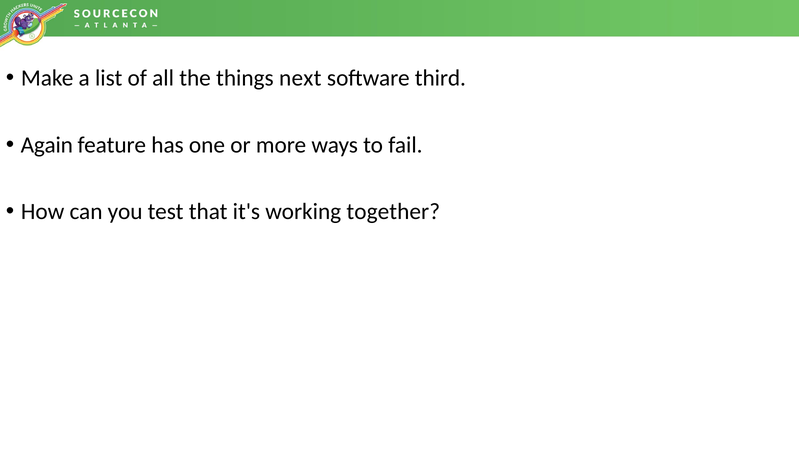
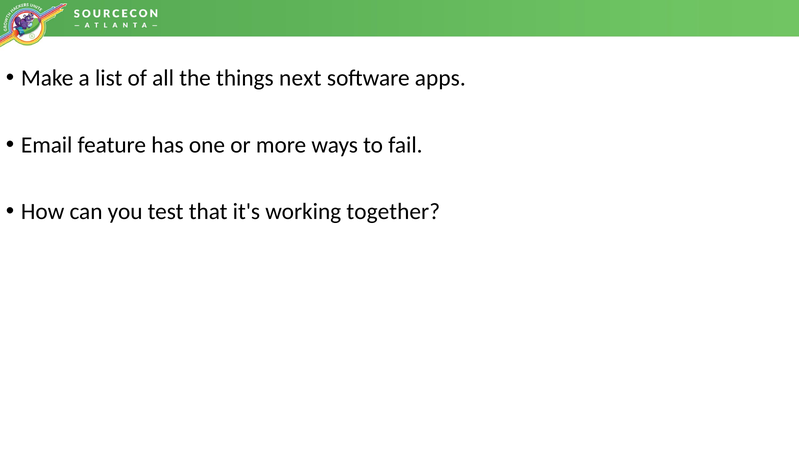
third: third -> apps
Again: Again -> Email
